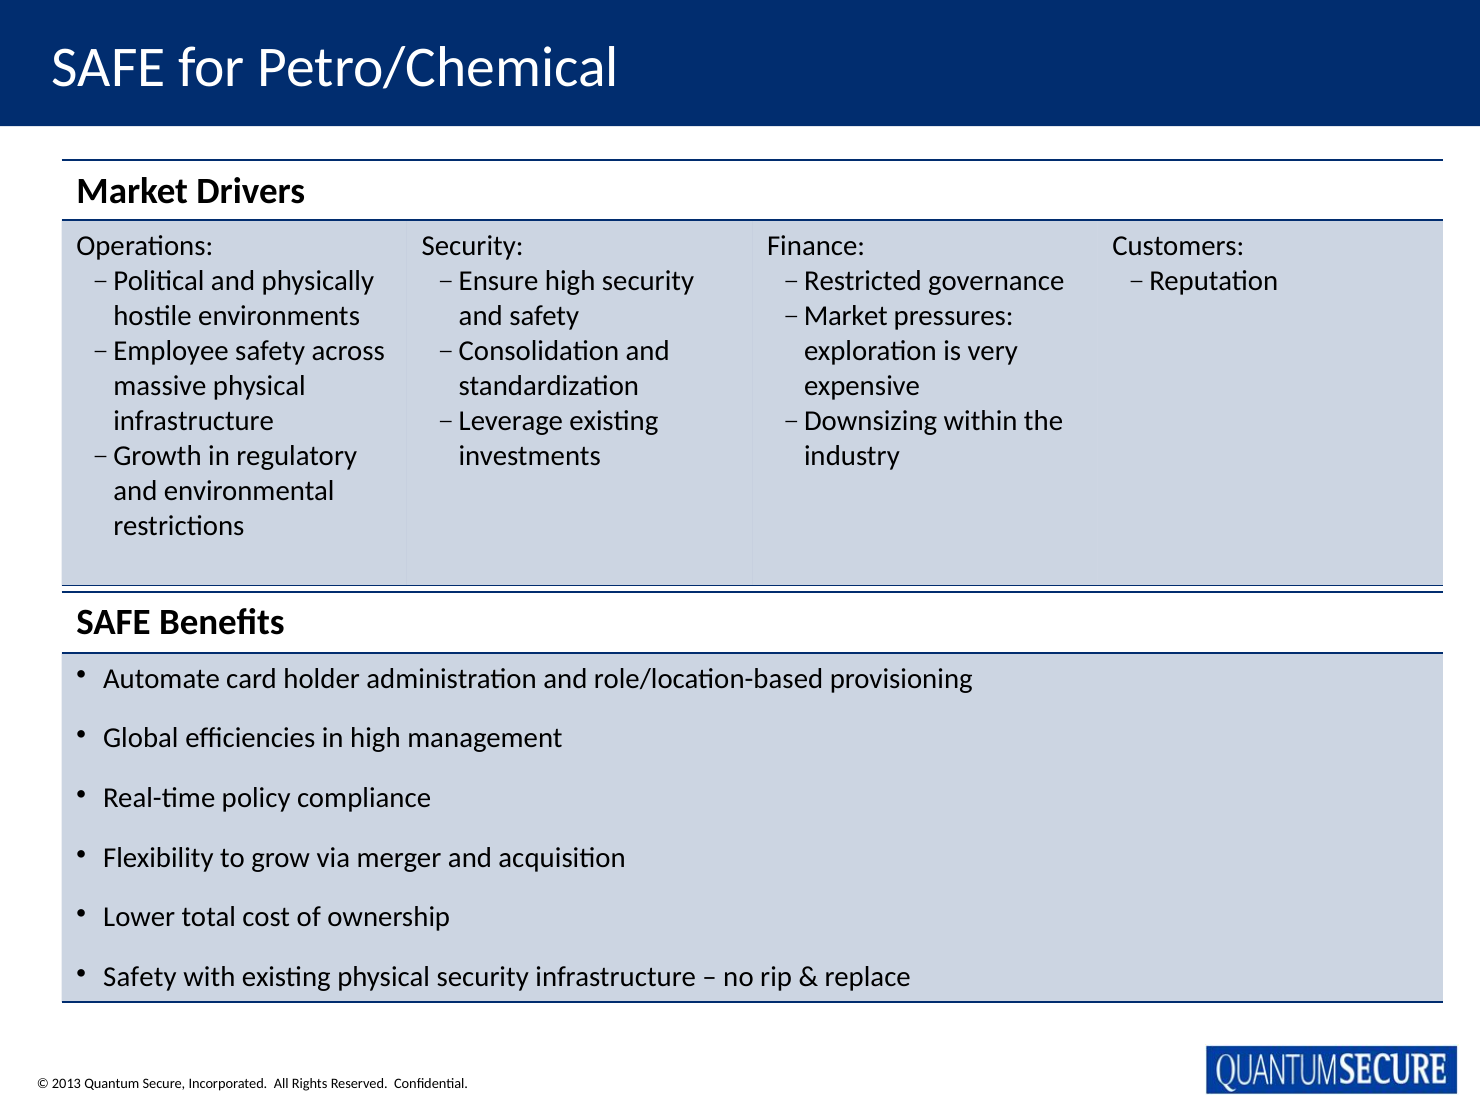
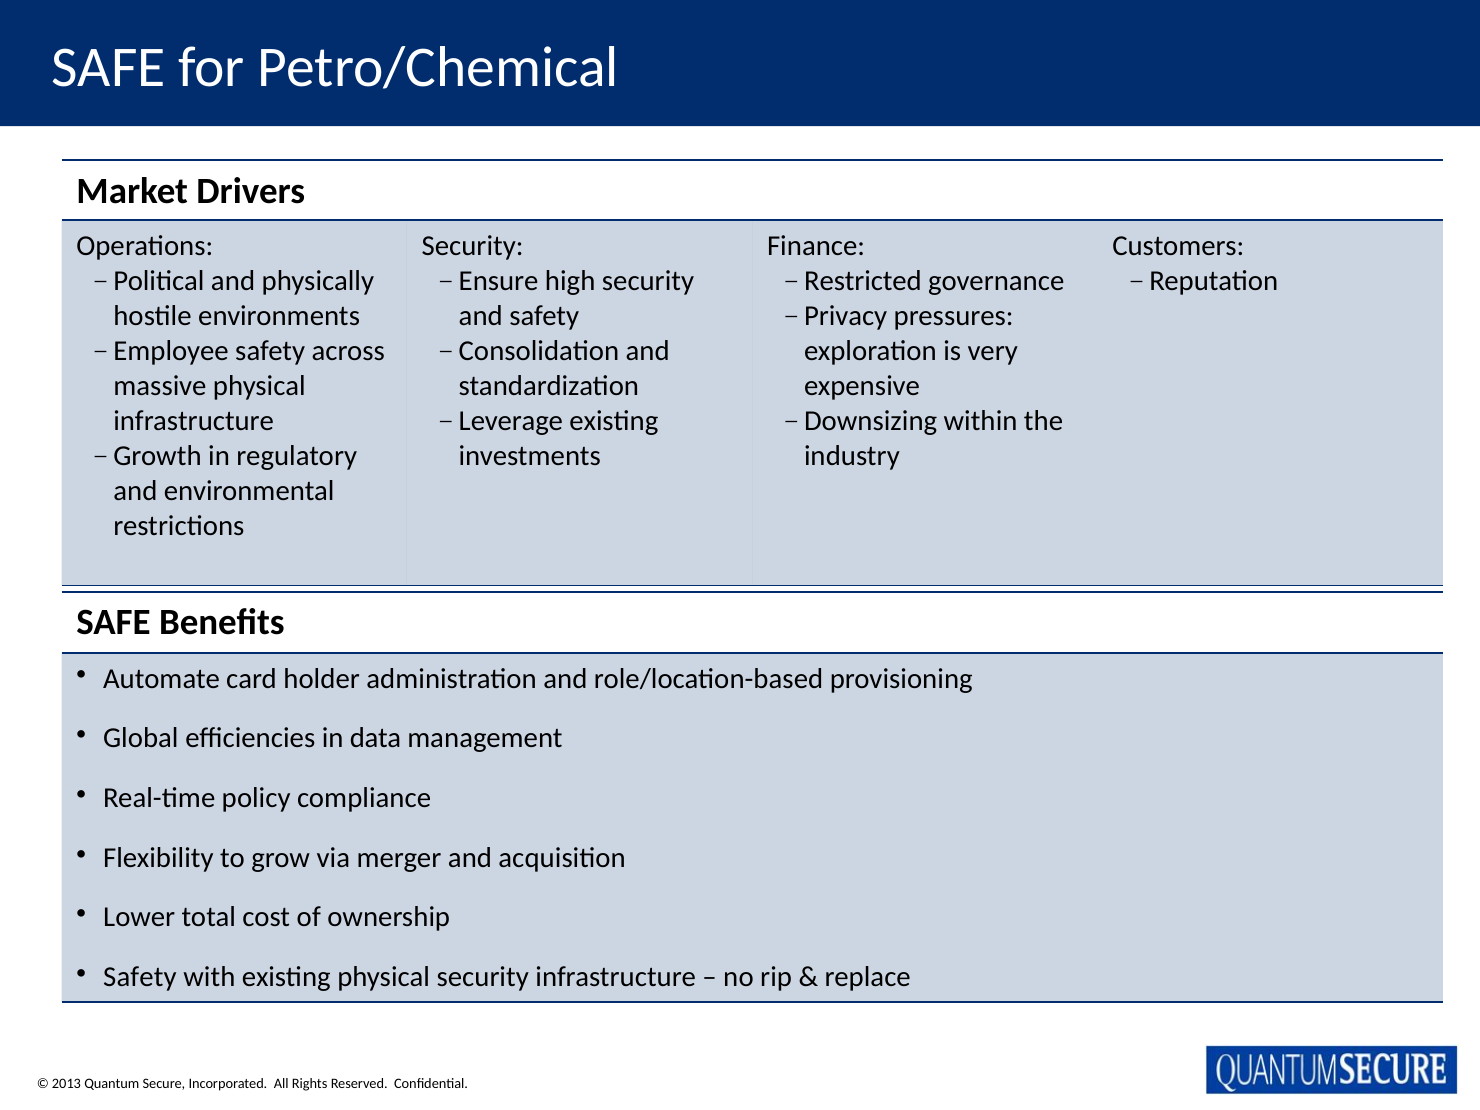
Market at (846, 316): Market -> Privacy
in high: high -> data
